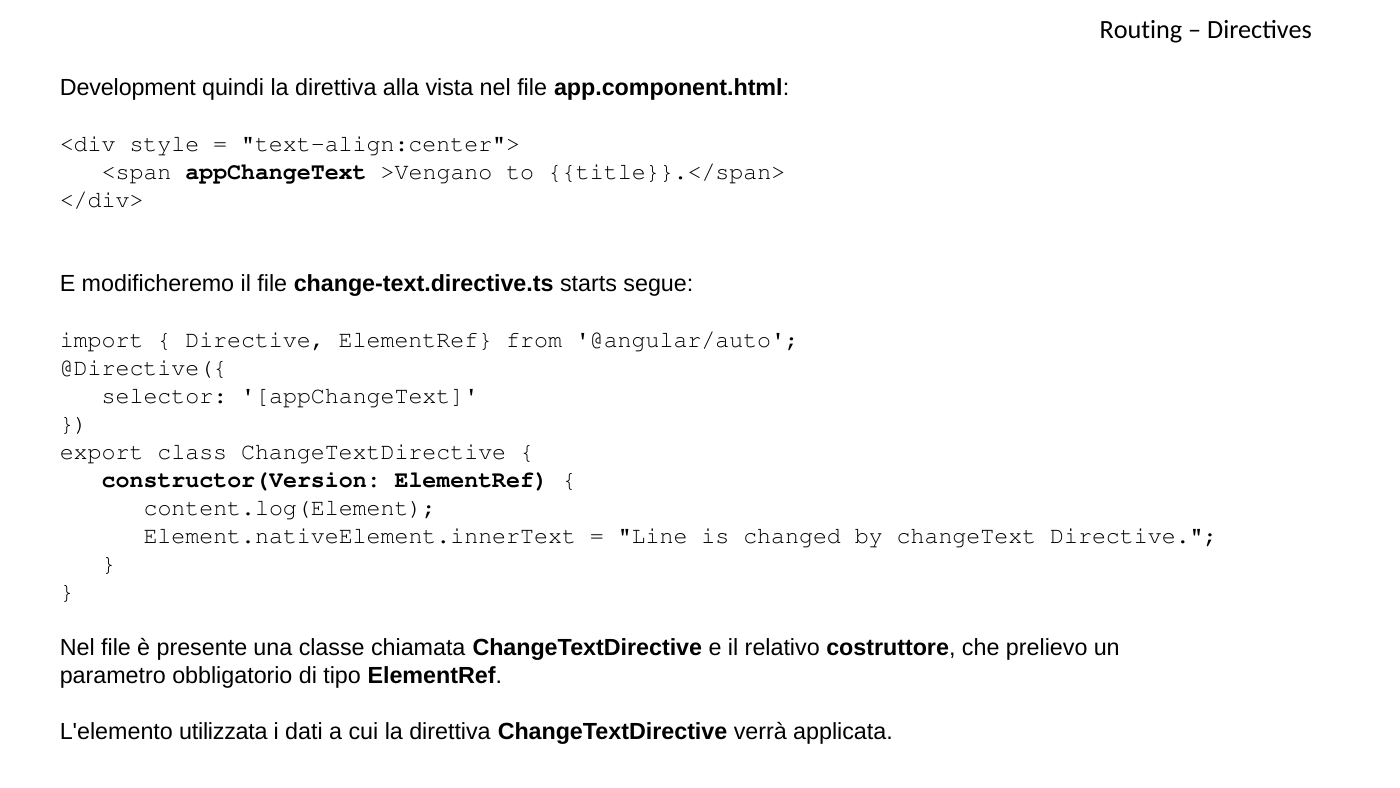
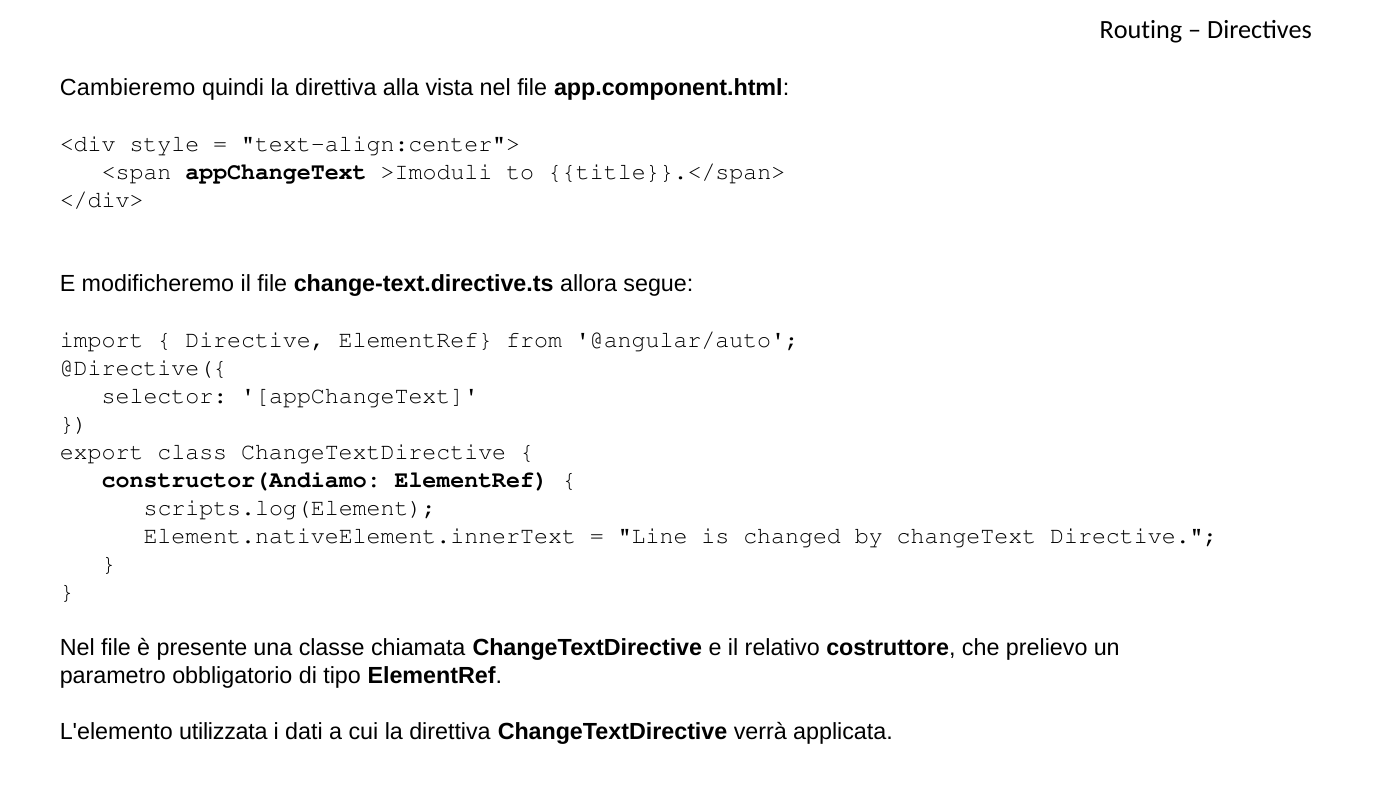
Development: Development -> Cambieremo
>Vengano: >Vengano -> >Imoduli
starts: starts -> allora
constructor(Version: constructor(Version -> constructor(Andiamo
content.log(Element: content.log(Element -> scripts.log(Element
